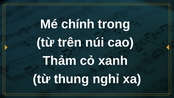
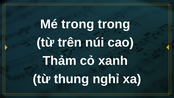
Mé chính: chính -> trong
